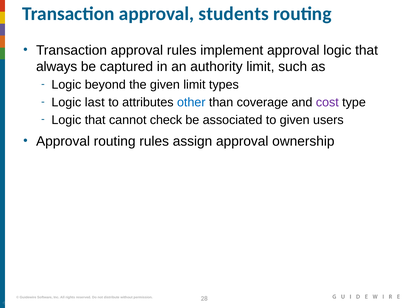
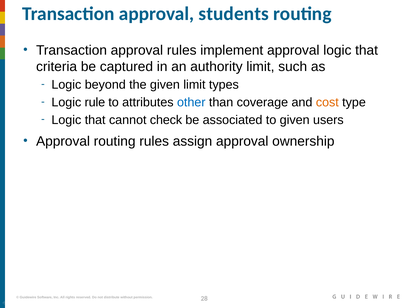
always: always -> criteria
last: last -> rule
cost colour: purple -> orange
